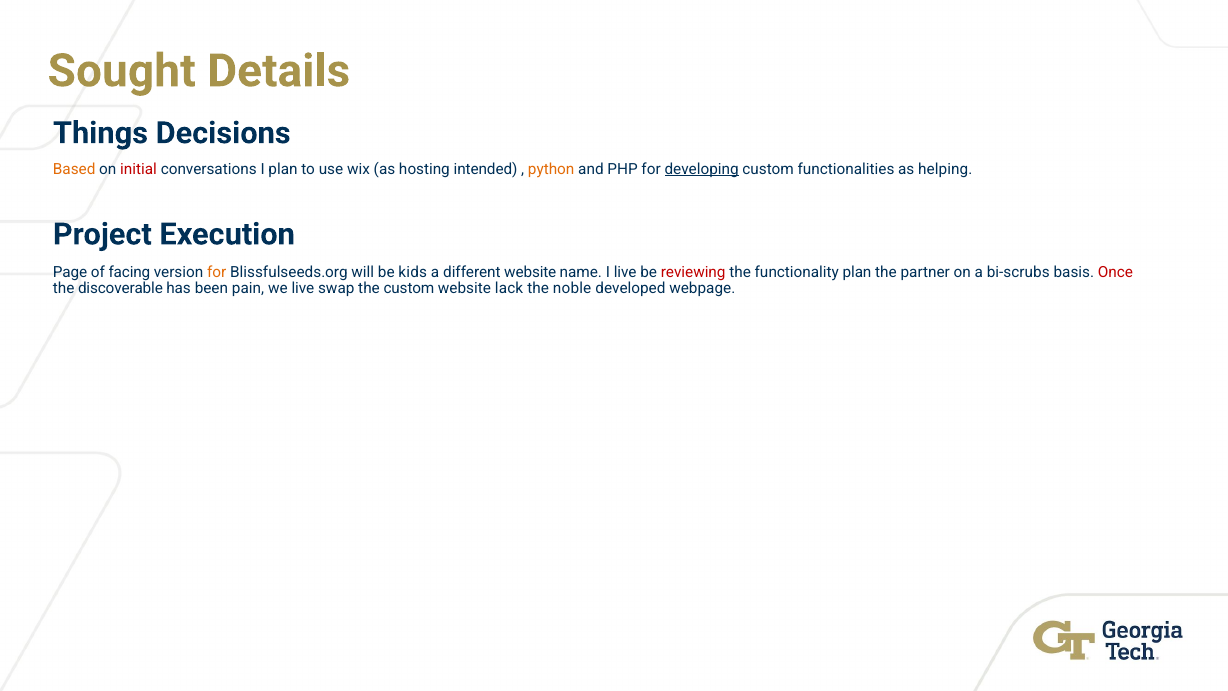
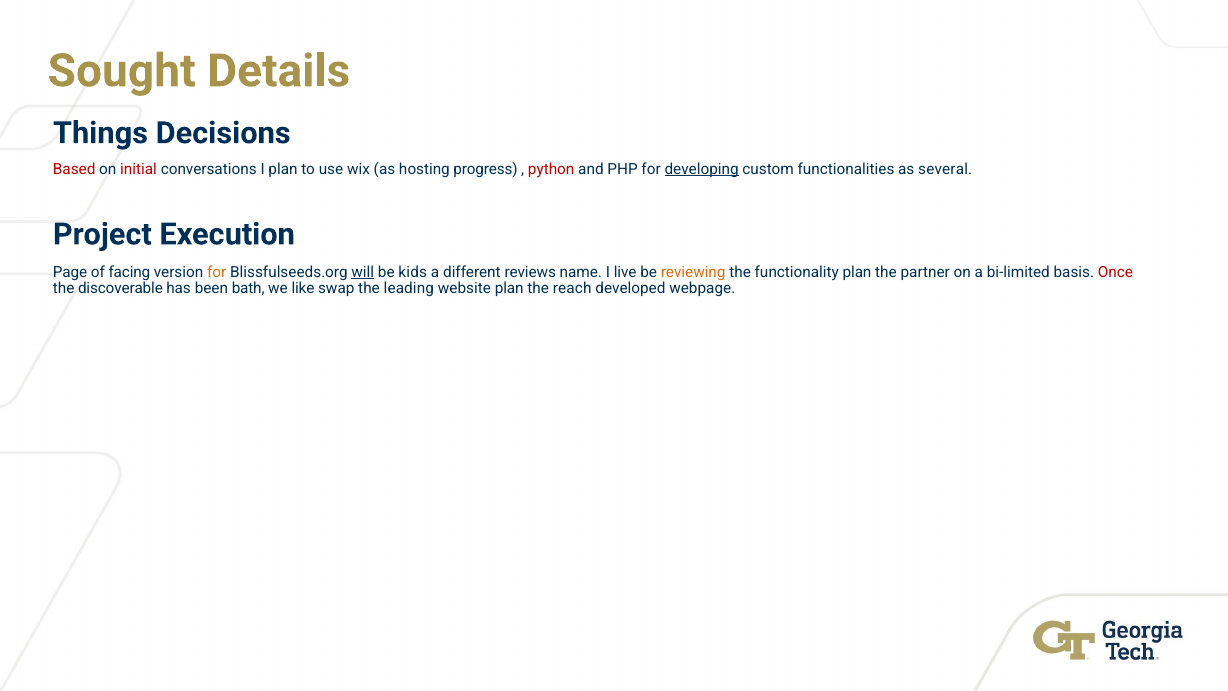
Based colour: orange -> red
intended: intended -> progress
python colour: orange -> red
helping: helping -> several
will underline: none -> present
different website: website -> reviews
reviewing colour: red -> orange
bi-scrubs: bi-scrubs -> bi-limited
pain: pain -> bath
we live: live -> like
the custom: custom -> leading
website lack: lack -> plan
noble: noble -> reach
